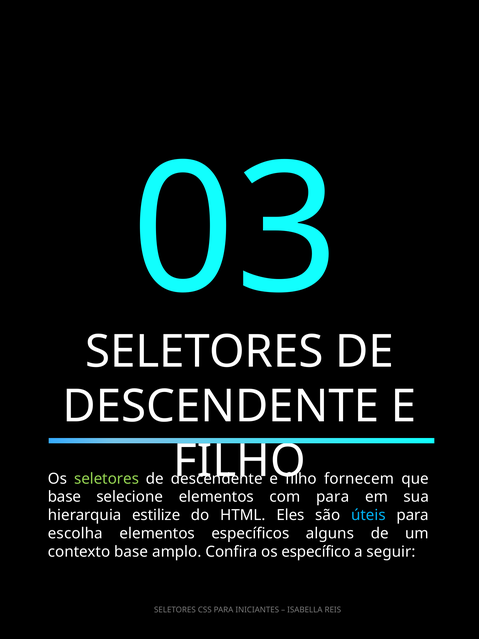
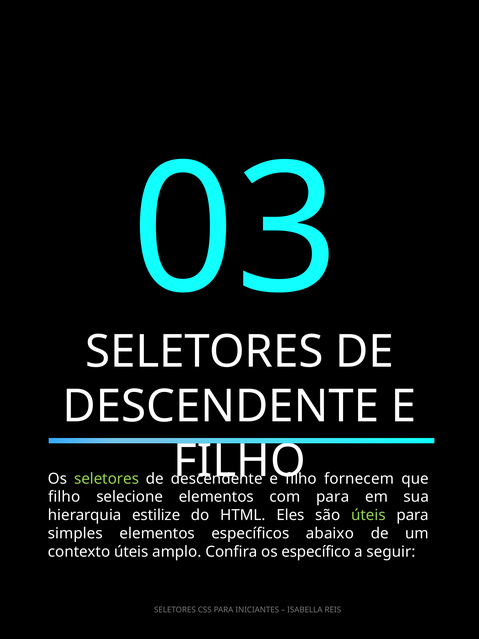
base at (64, 497): base -> filho
úteis at (368, 515) colour: light blue -> light green
escolha: escolha -> simples
alguns: alguns -> abaixo
contexto base: base -> úteis
